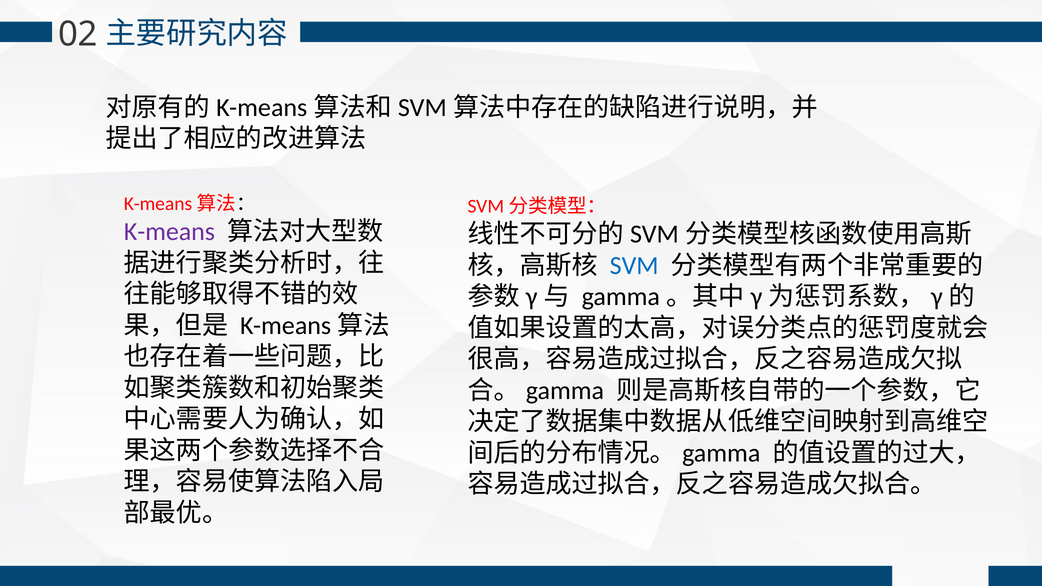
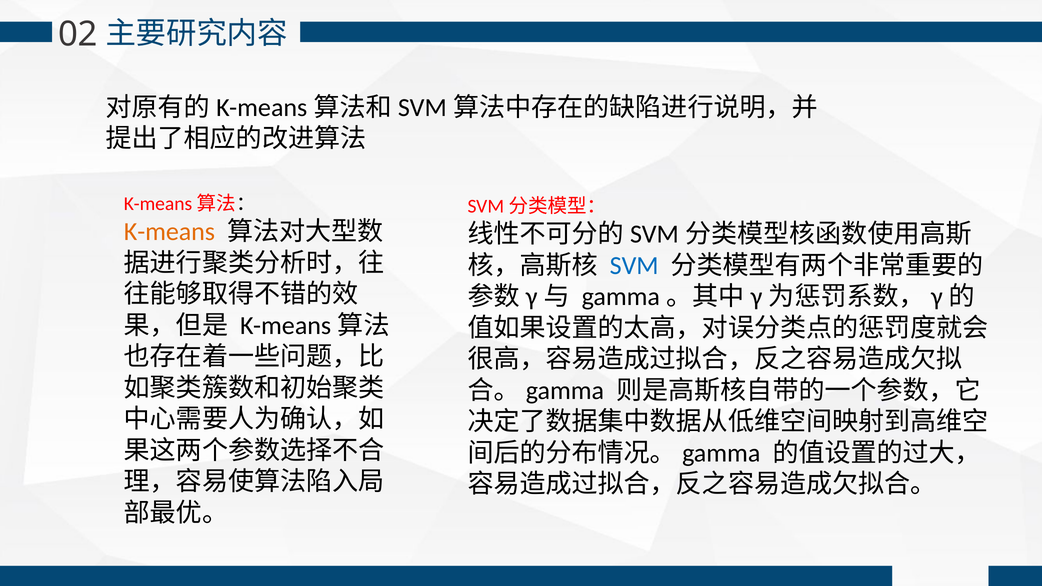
K-means colour: purple -> orange
